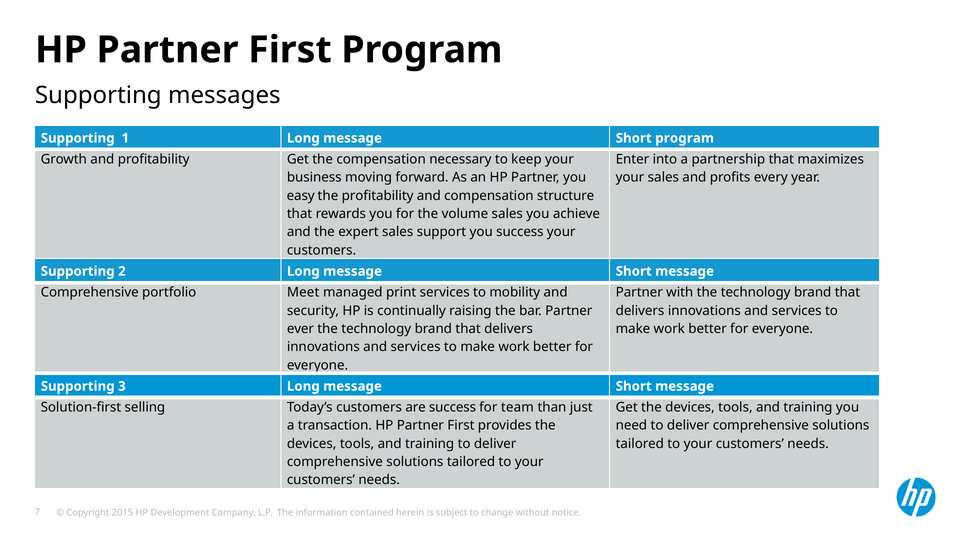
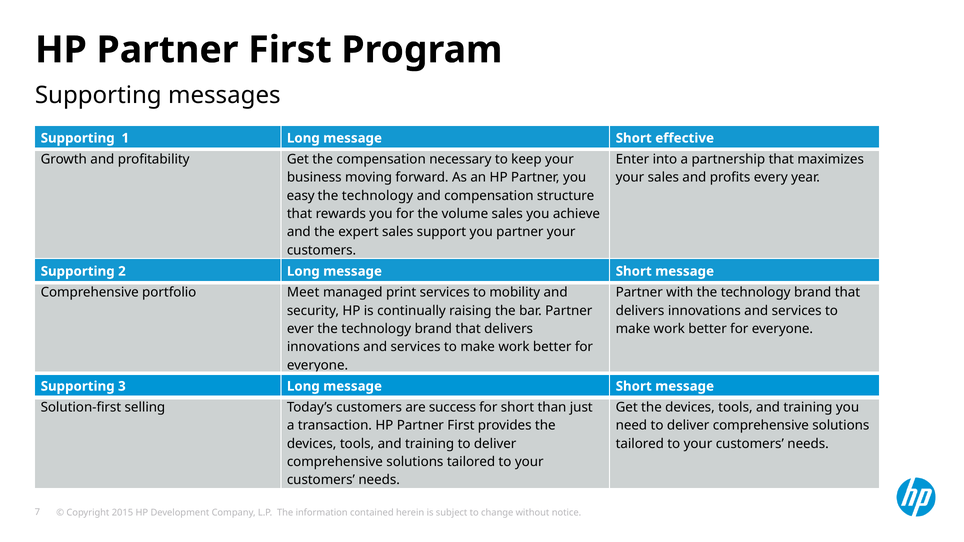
Short program: program -> effective
profitability at (378, 196): profitability -> technology
you success: success -> partner
for team: team -> short
